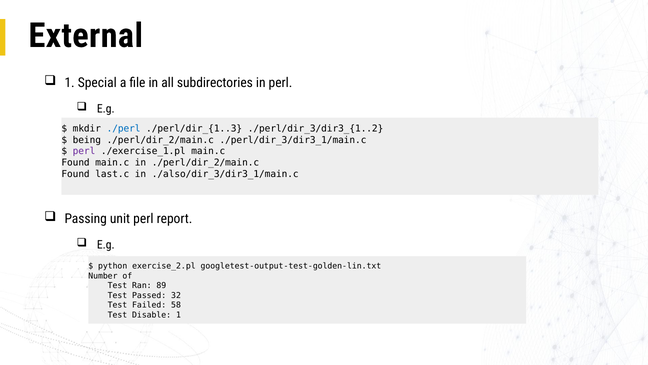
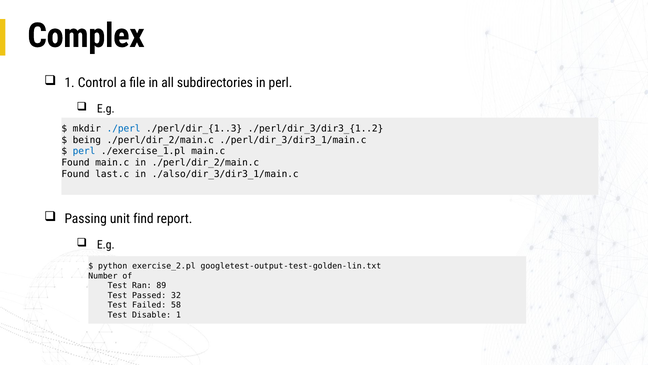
External: External -> Complex
Special: Special -> Control
perl at (84, 151) colour: purple -> blue
unit perl: perl -> find
